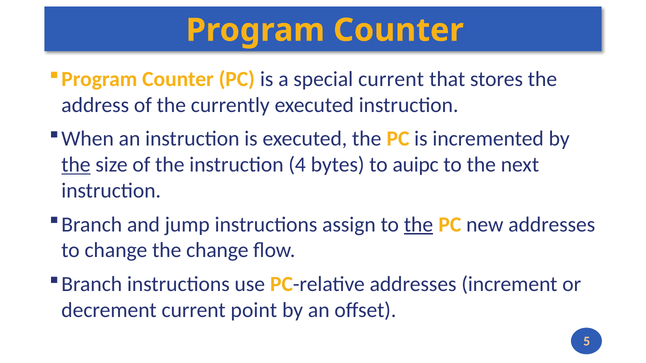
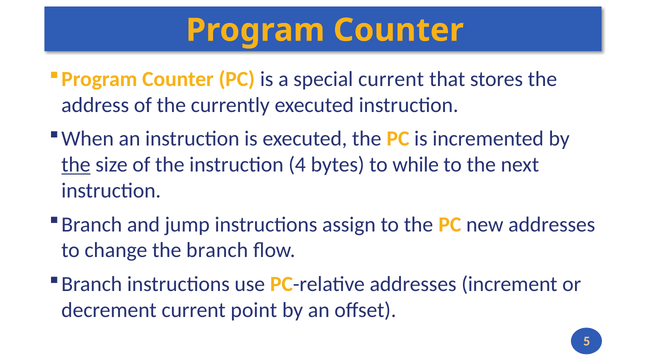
auipc: auipc -> while
the at (418, 225) underline: present -> none
the change: change -> branch
